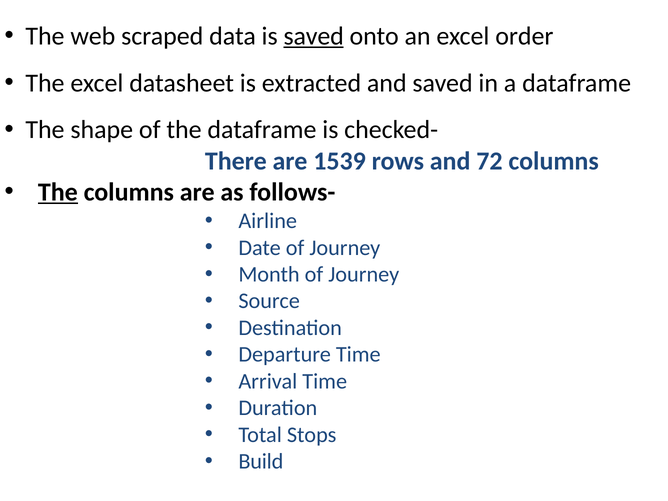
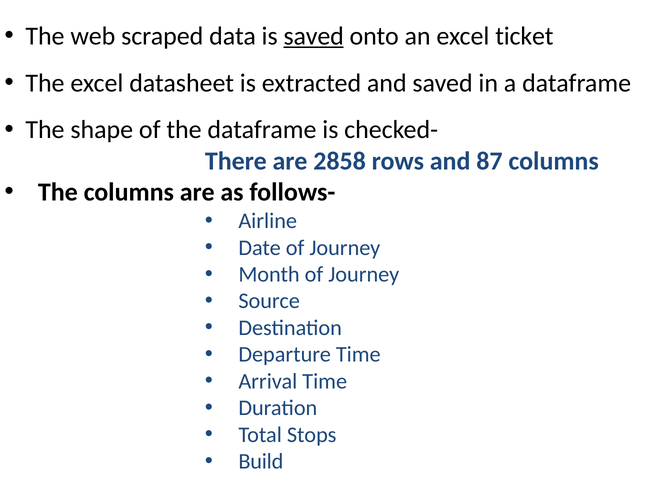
order: order -> ticket
1539: 1539 -> 2858
72: 72 -> 87
The at (58, 192) underline: present -> none
